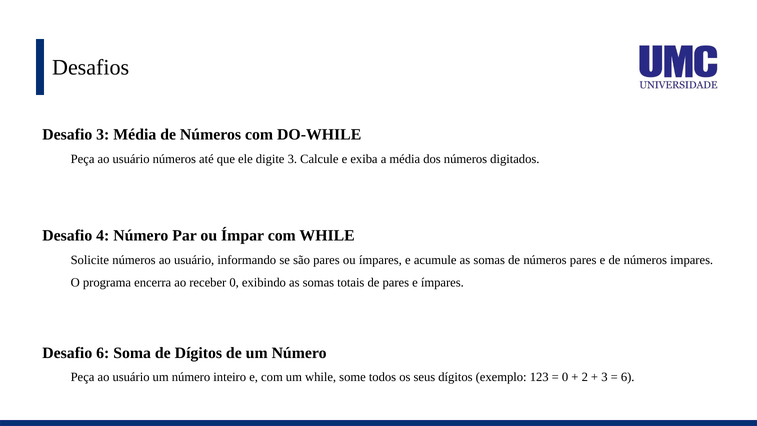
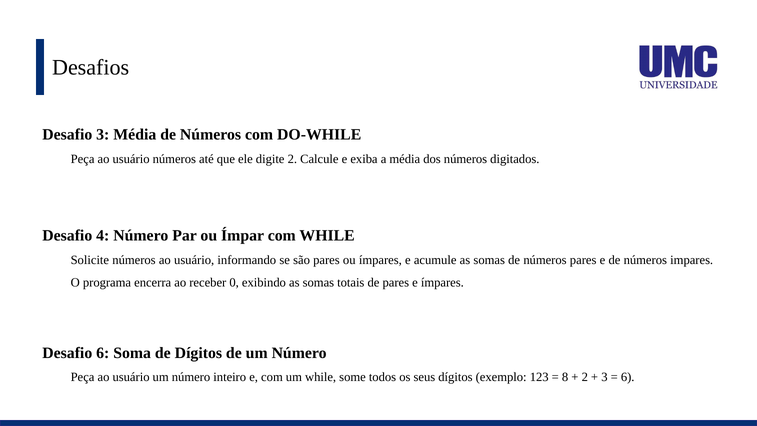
digite 3: 3 -> 2
0 at (565, 377): 0 -> 8
